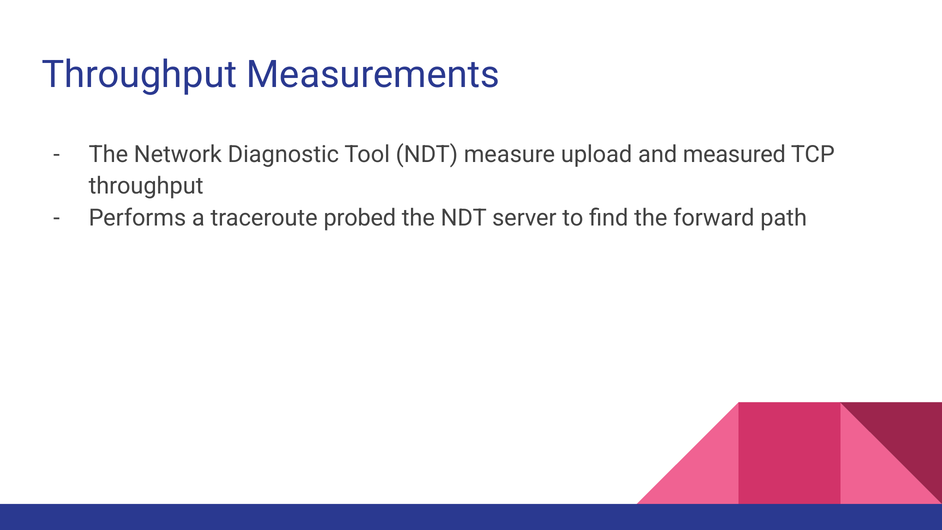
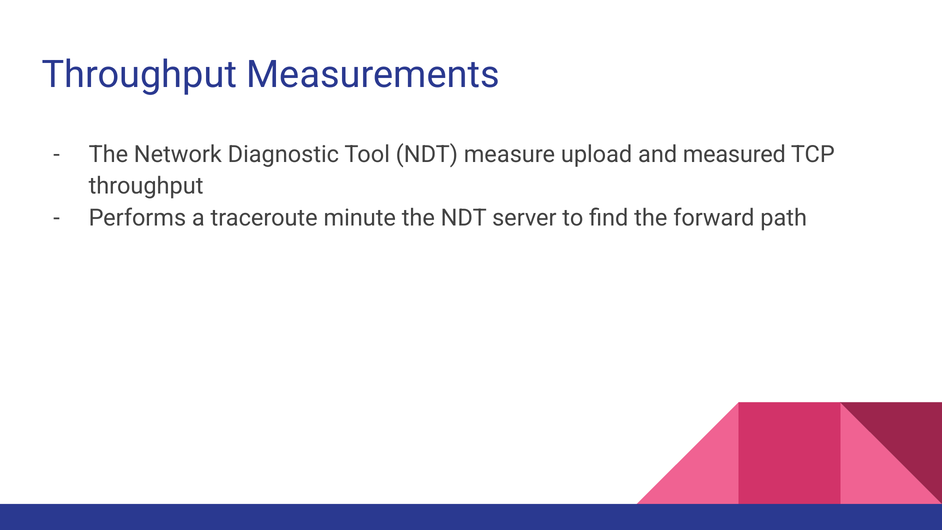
probed: probed -> minute
